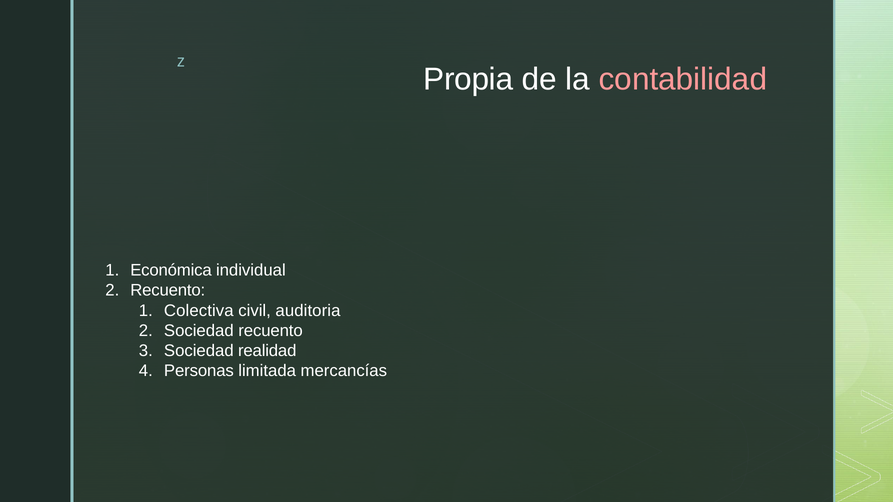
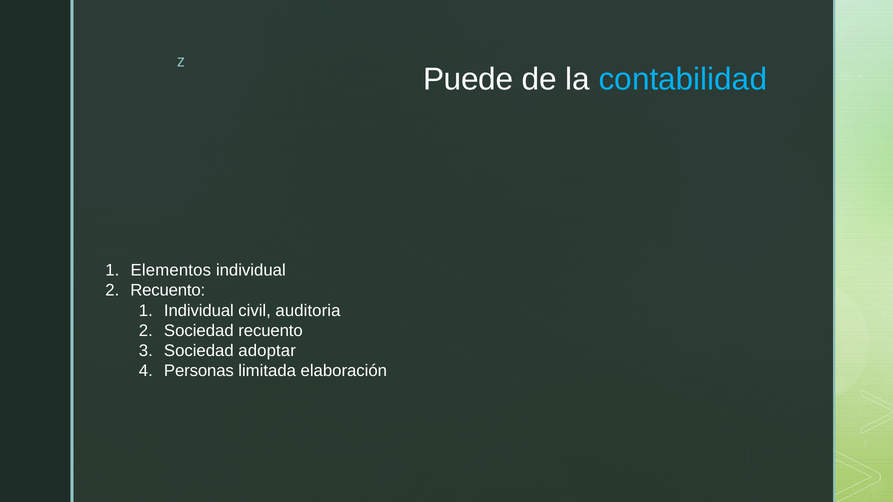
Propia: Propia -> Puede
contabilidad colour: pink -> light blue
Económica: Económica -> Elementos
Colectiva at (199, 311): Colectiva -> Individual
realidad: realidad -> adoptar
mercancías: mercancías -> elaboración
